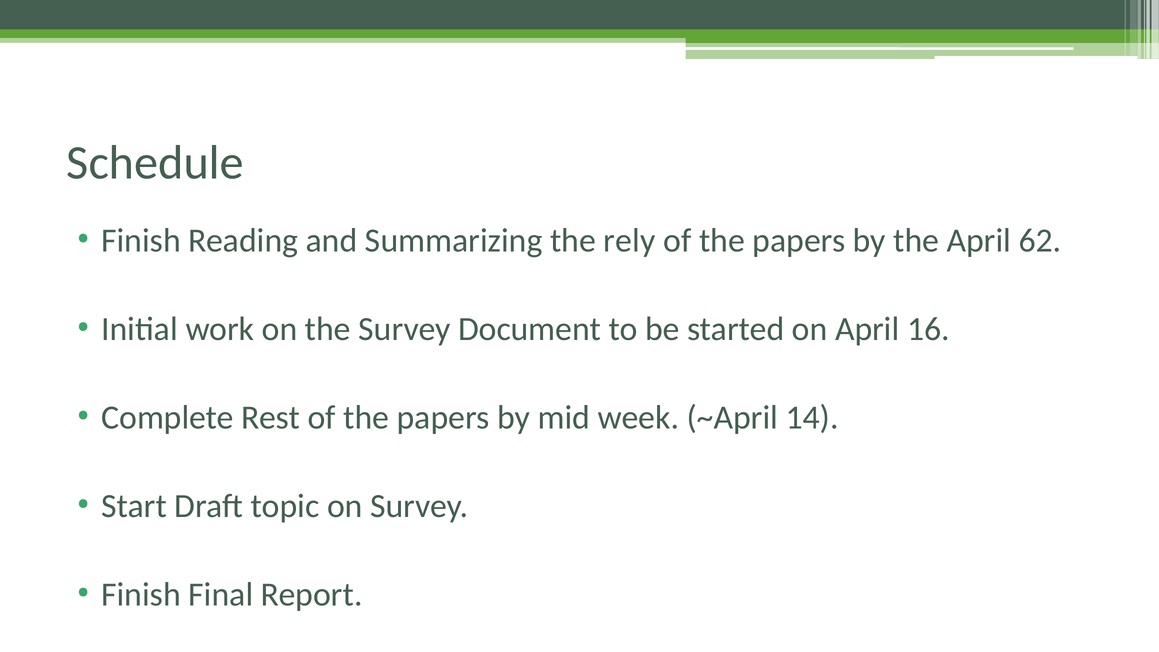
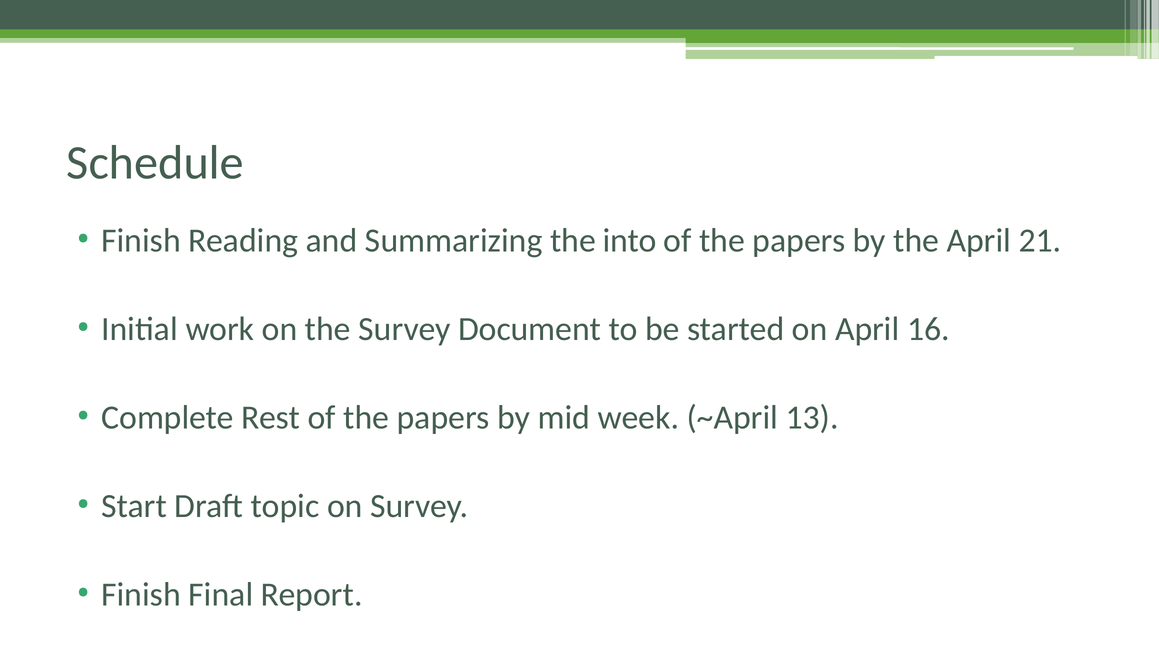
rely: rely -> into
62: 62 -> 21
14: 14 -> 13
